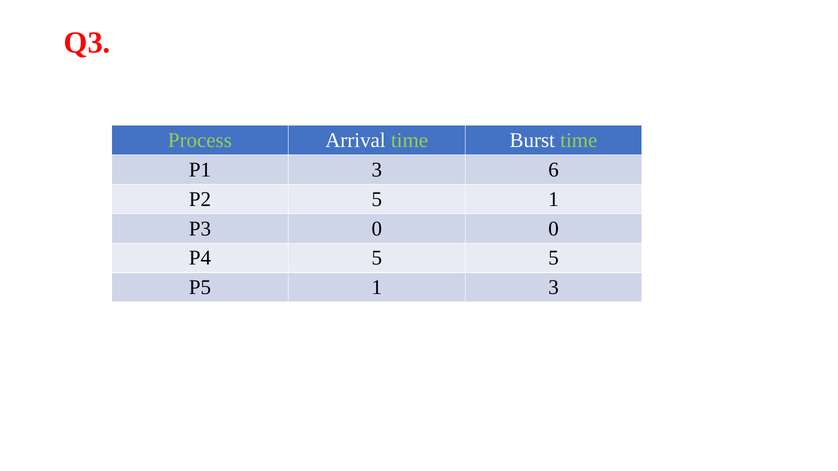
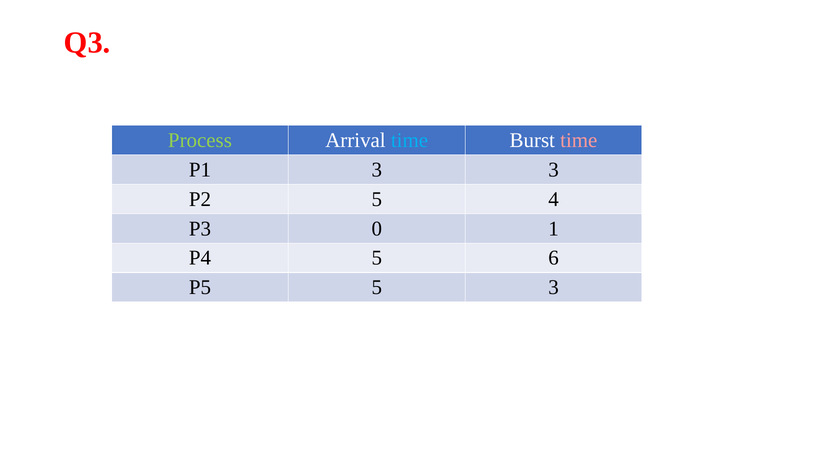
time at (410, 140) colour: light green -> light blue
time at (579, 140) colour: light green -> pink
3 6: 6 -> 3
5 1: 1 -> 4
0 0: 0 -> 1
5 5: 5 -> 6
P5 1: 1 -> 5
